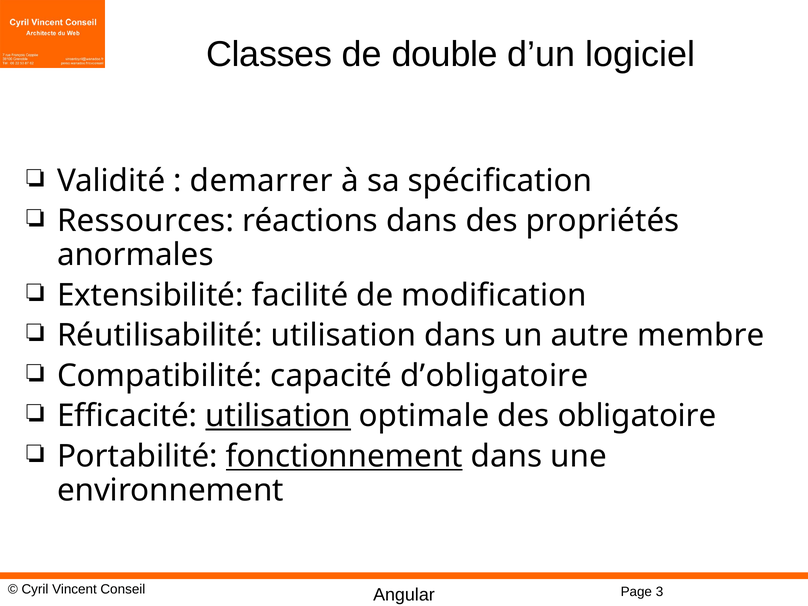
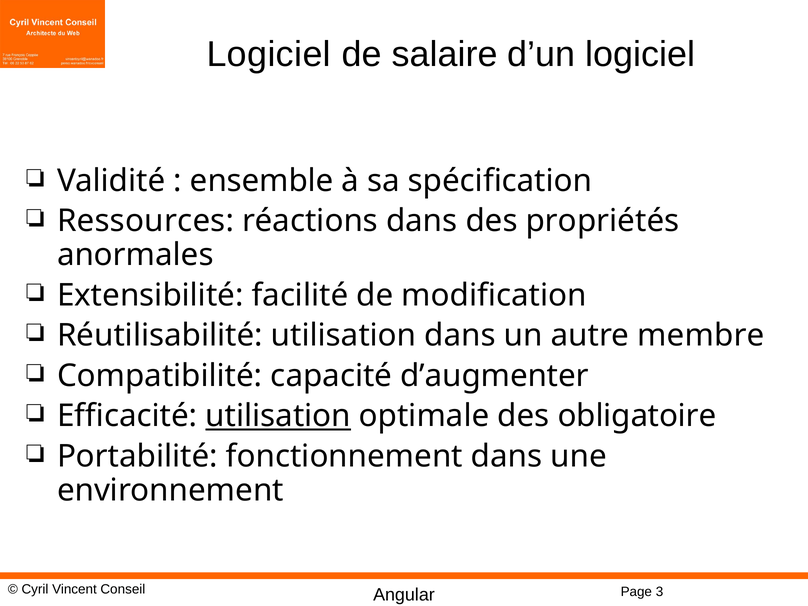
Classes at (269, 54): Classes -> Logiciel
double: double -> salaire
demarrer: demarrer -> ensemble
d’obligatoire: d’obligatoire -> d’augmenter
fonctionnement underline: present -> none
